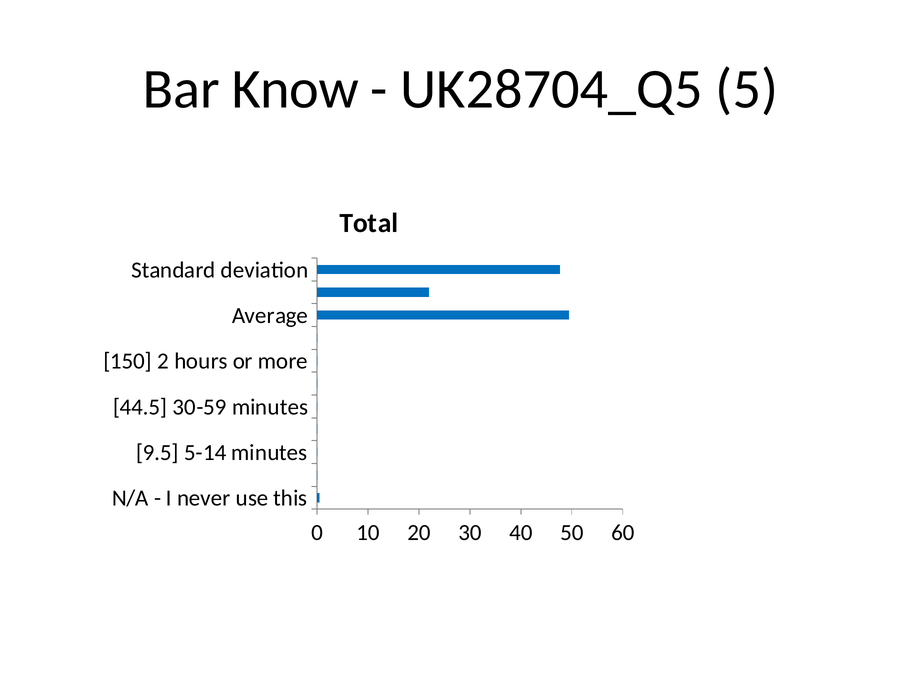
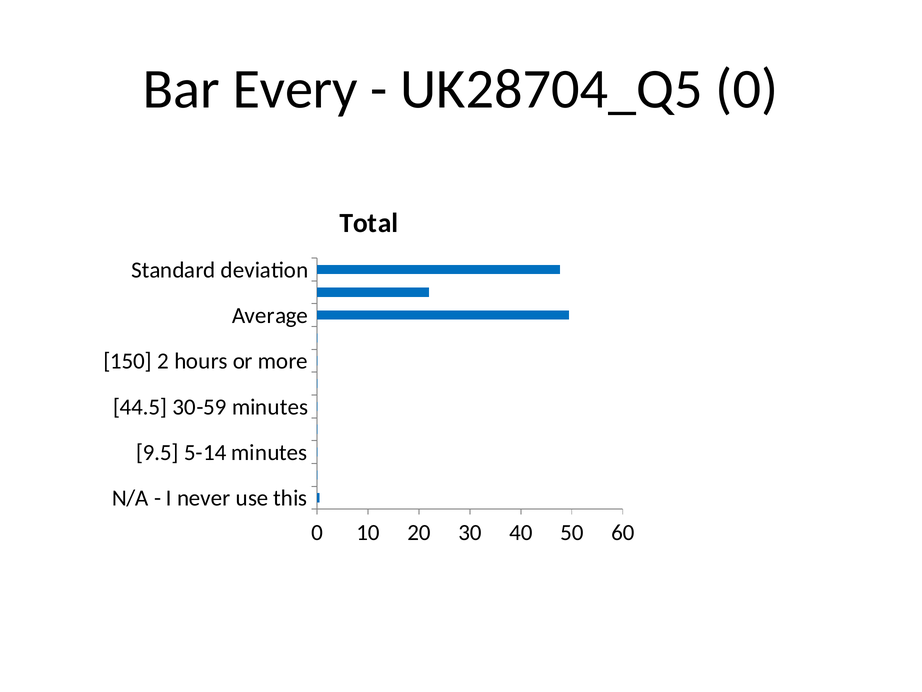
Know: Know -> Every
UK28704_Q5 5: 5 -> 0
